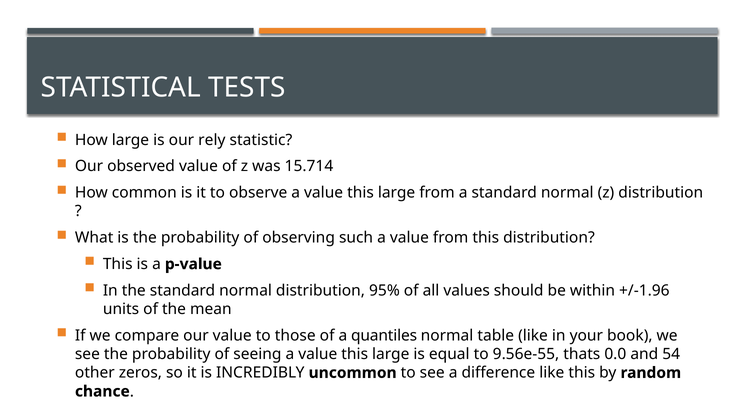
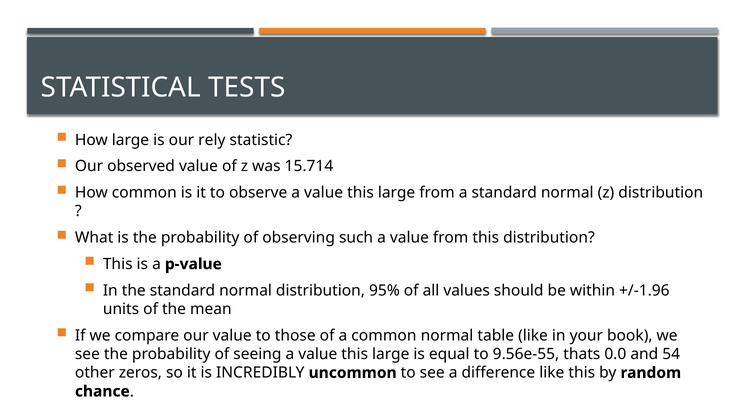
a quantiles: quantiles -> common
